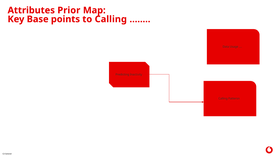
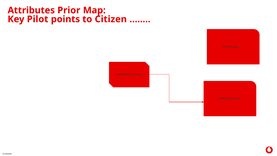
Base: Base -> Pilot
to Calling: Calling -> Citizen
